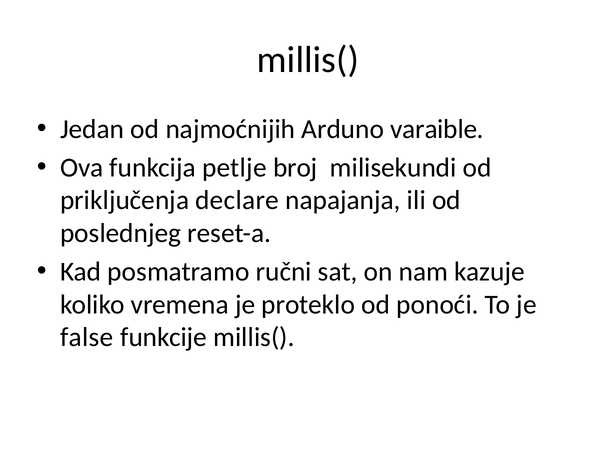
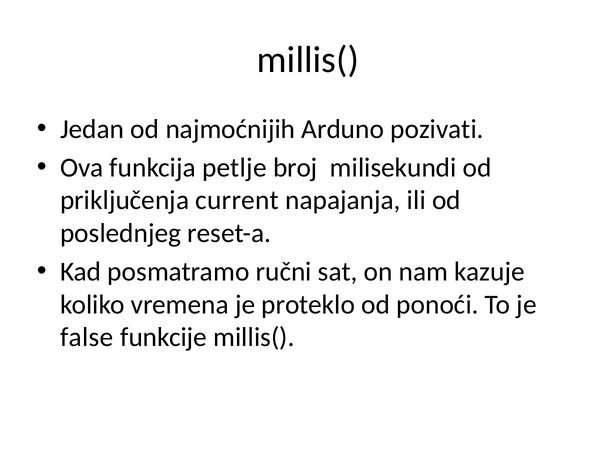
varaible: varaible -> pozivati
declare: declare -> current
